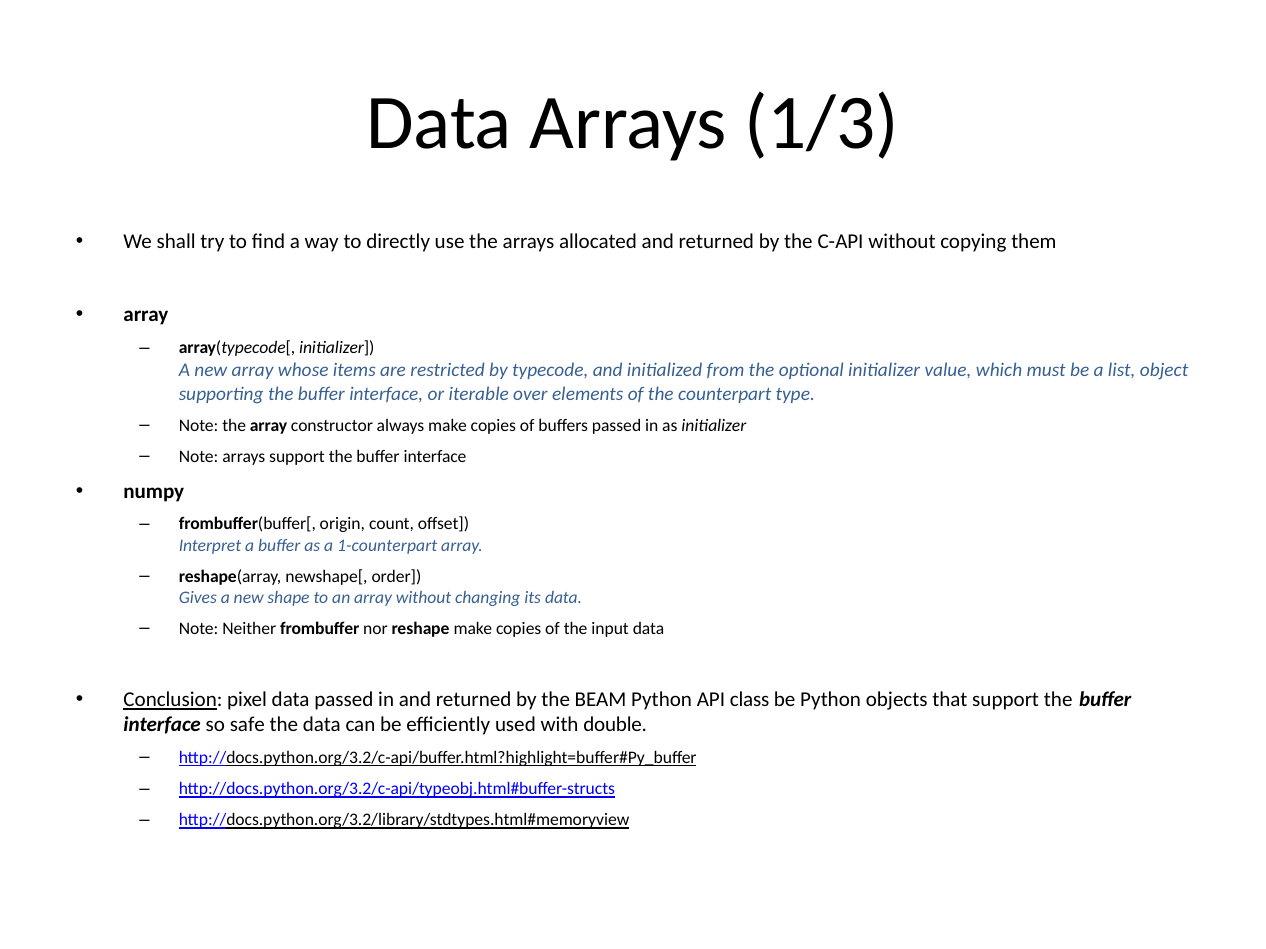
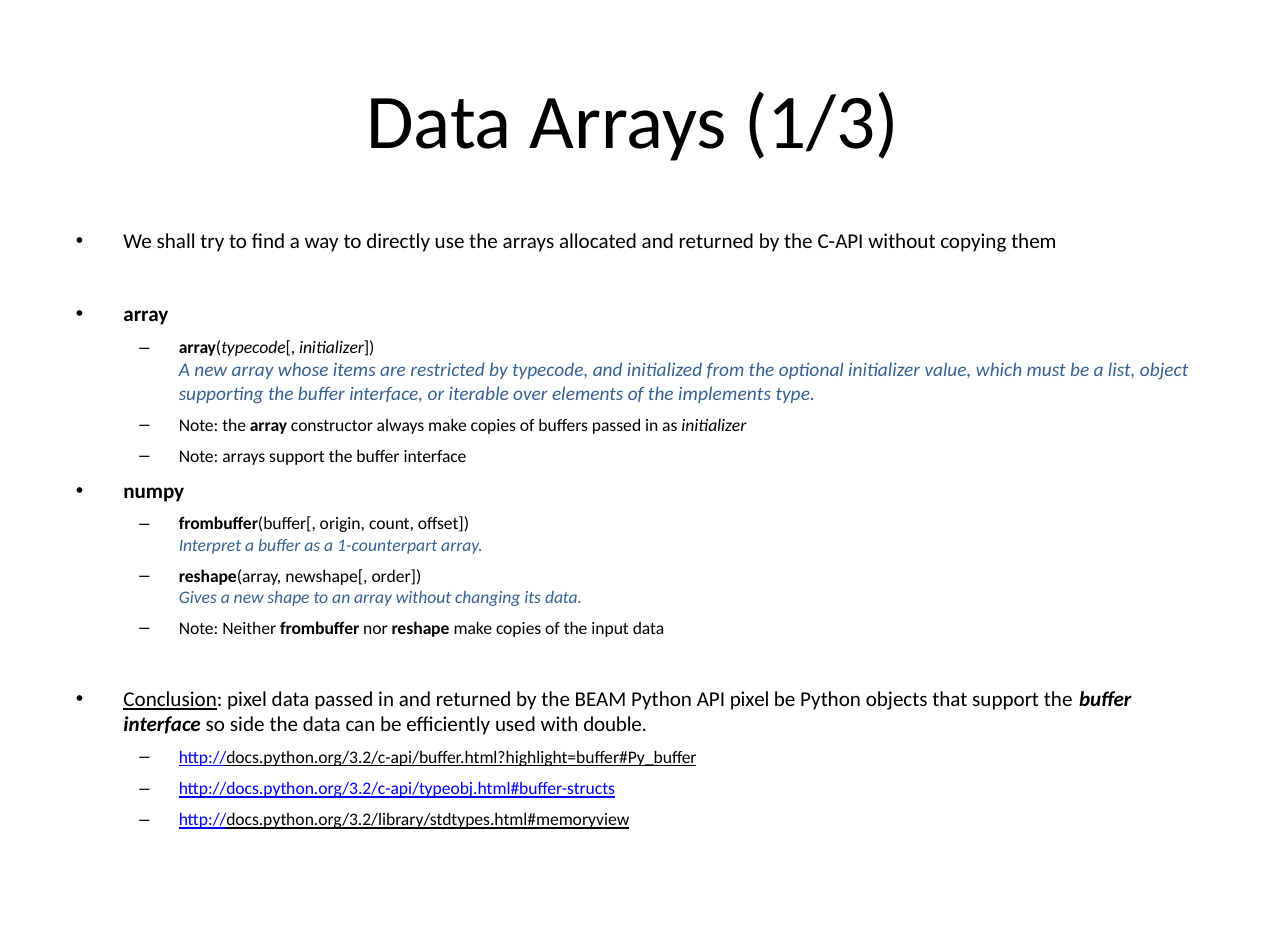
counterpart: counterpart -> implements
API class: class -> pixel
safe: safe -> side
